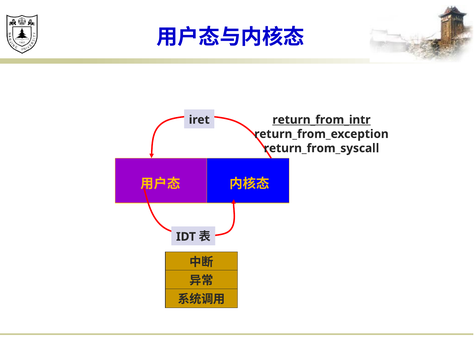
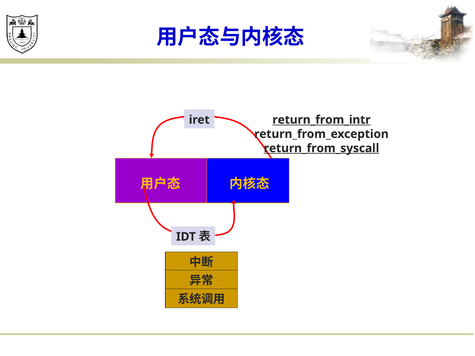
return_from_syscall underline: none -> present
